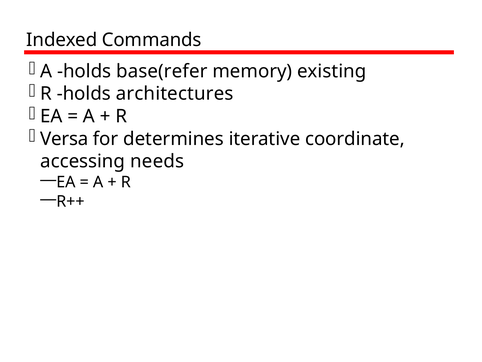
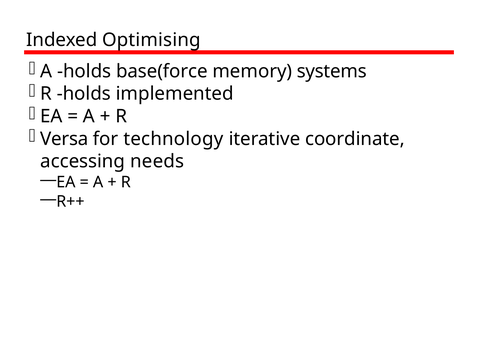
Commands: Commands -> Optimising
base(refer: base(refer -> base(force
existing: existing -> systems
architectures: architectures -> implemented
determines: determines -> technology
